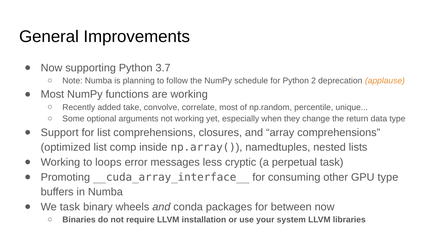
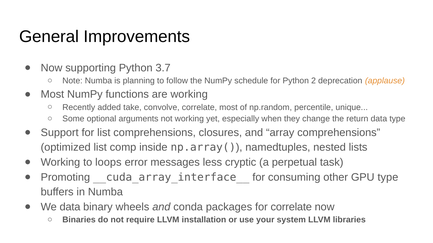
We task: task -> data
for between: between -> correlate
